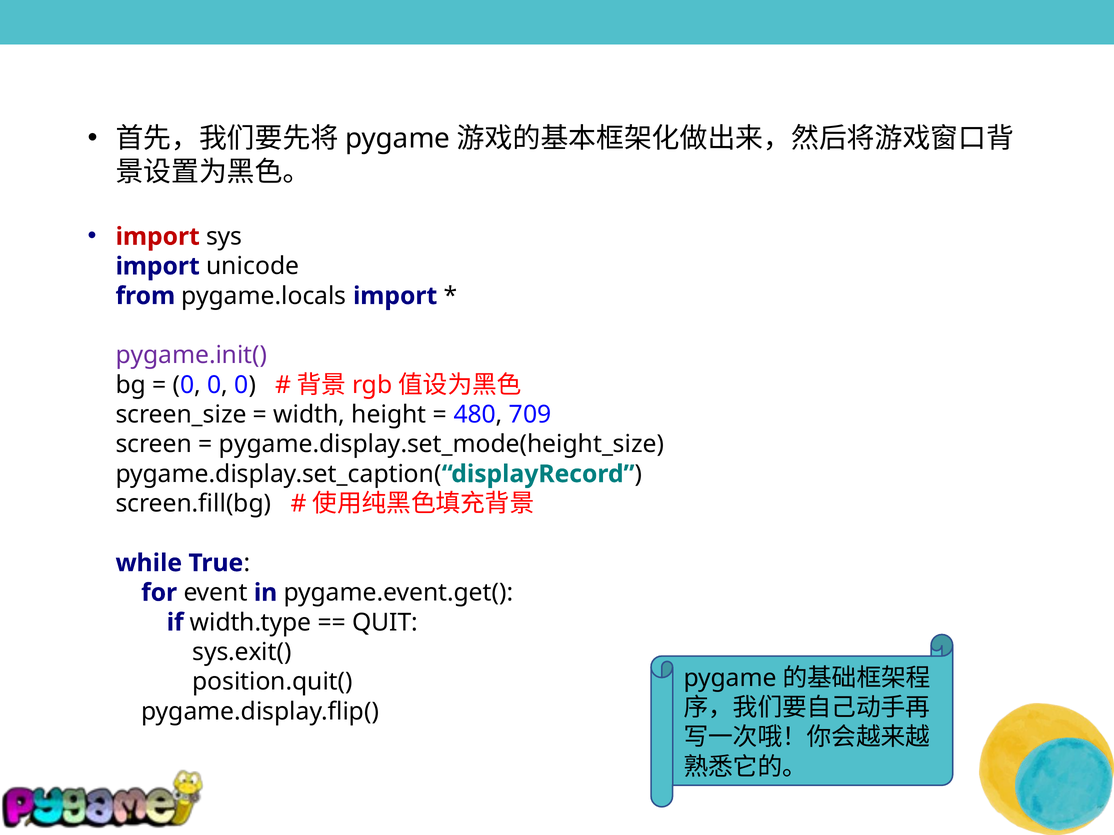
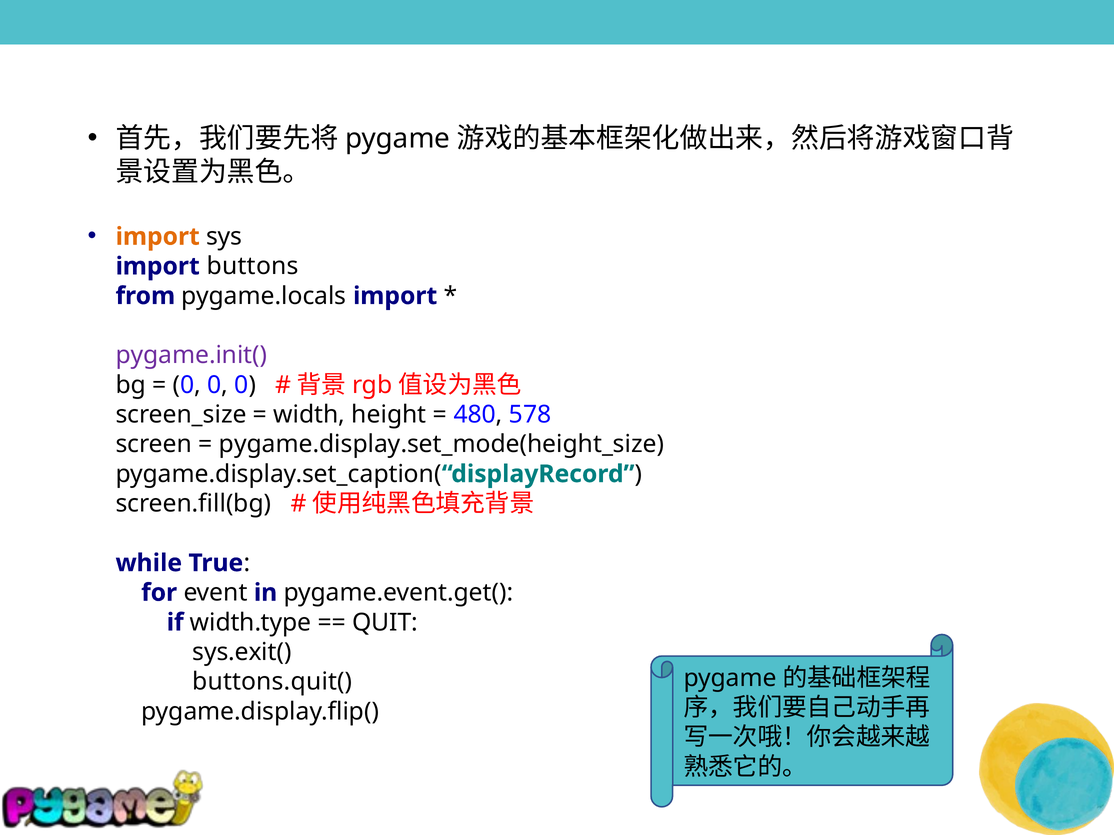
import at (158, 237) colour: red -> orange
unicode: unicode -> buttons
709: 709 -> 578
position.quit(: position.quit( -> buttons.quit(
